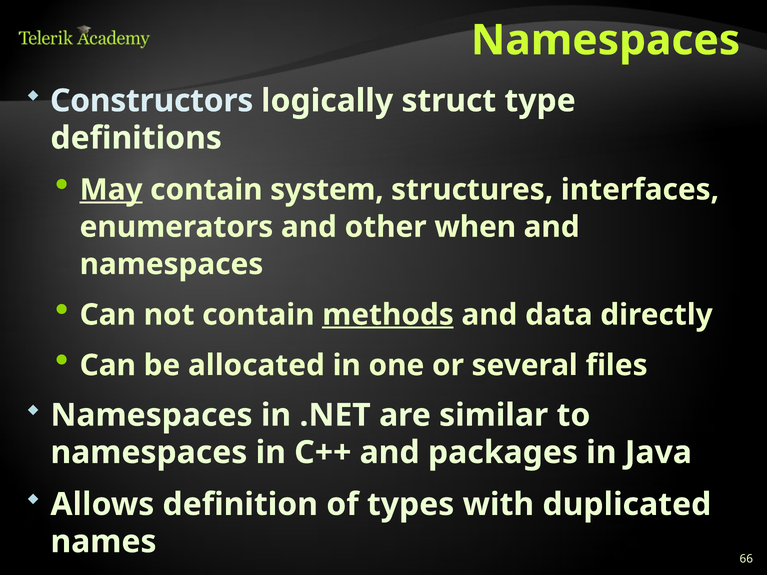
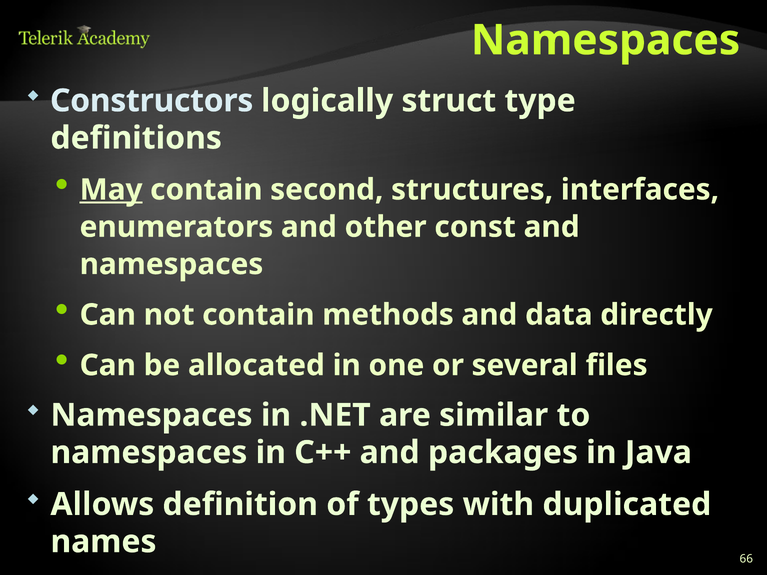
system: system -> second
when: when -> const
methods underline: present -> none
